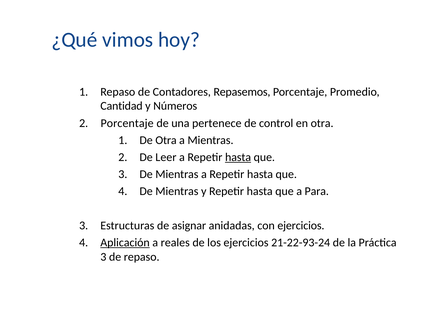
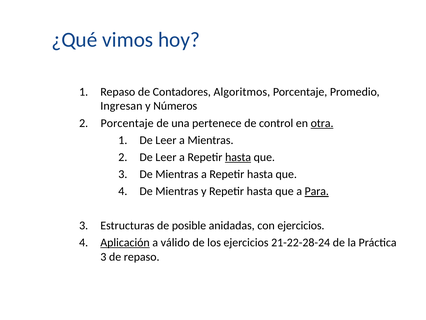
Repasemos: Repasemos -> Algoritmos
Cantidad: Cantidad -> Ingresan
otra at (322, 123) underline: none -> present
Otra at (166, 140): Otra -> Leer
Para underline: none -> present
asignar: asignar -> posible
reales: reales -> válido
21-22-93-24: 21-22-93-24 -> 21-22-28-24
